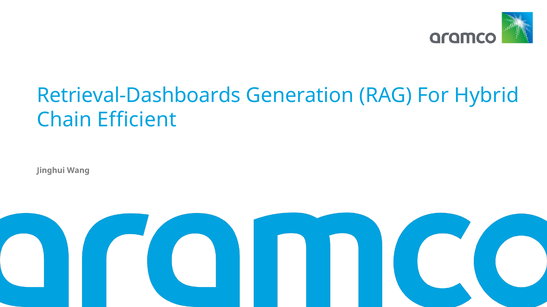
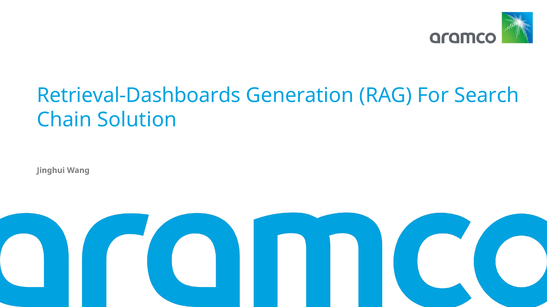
Hybrid: Hybrid -> Search
Efficient: Efficient -> Solution
